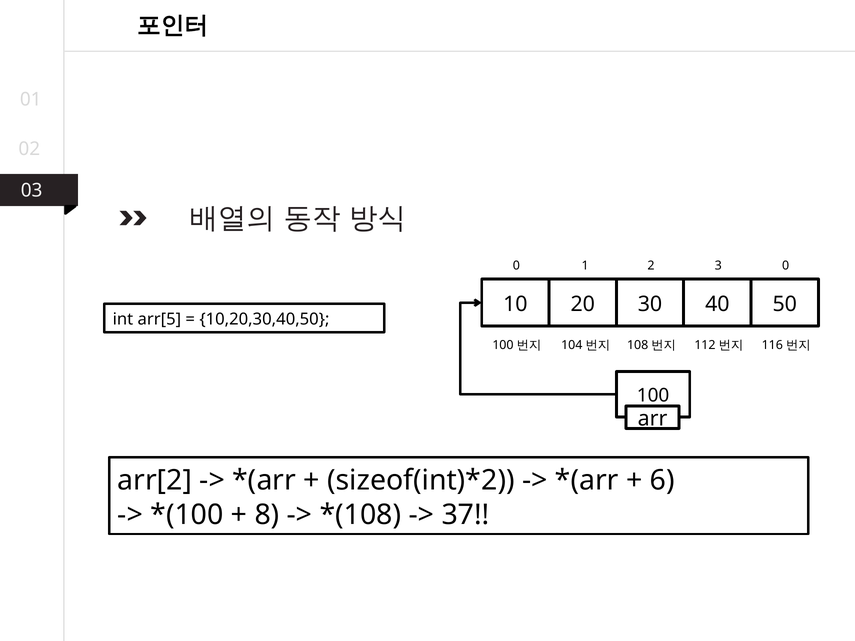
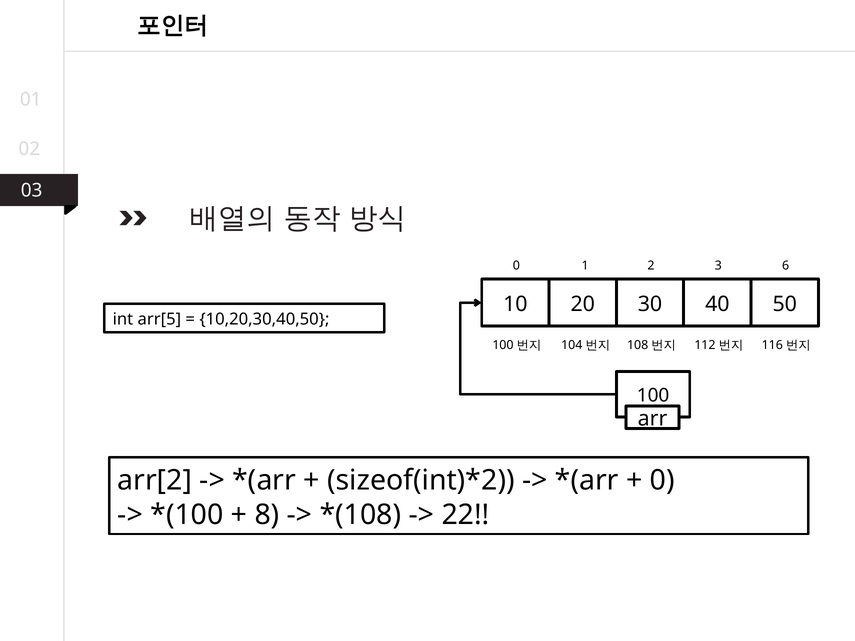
3 0: 0 -> 6
6 at (662, 481): 6 -> 0
37: 37 -> 22
